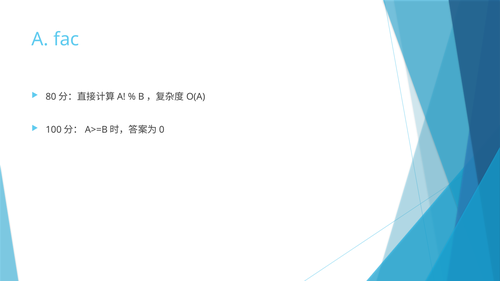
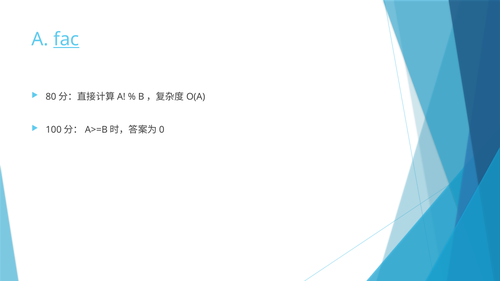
fac underline: none -> present
